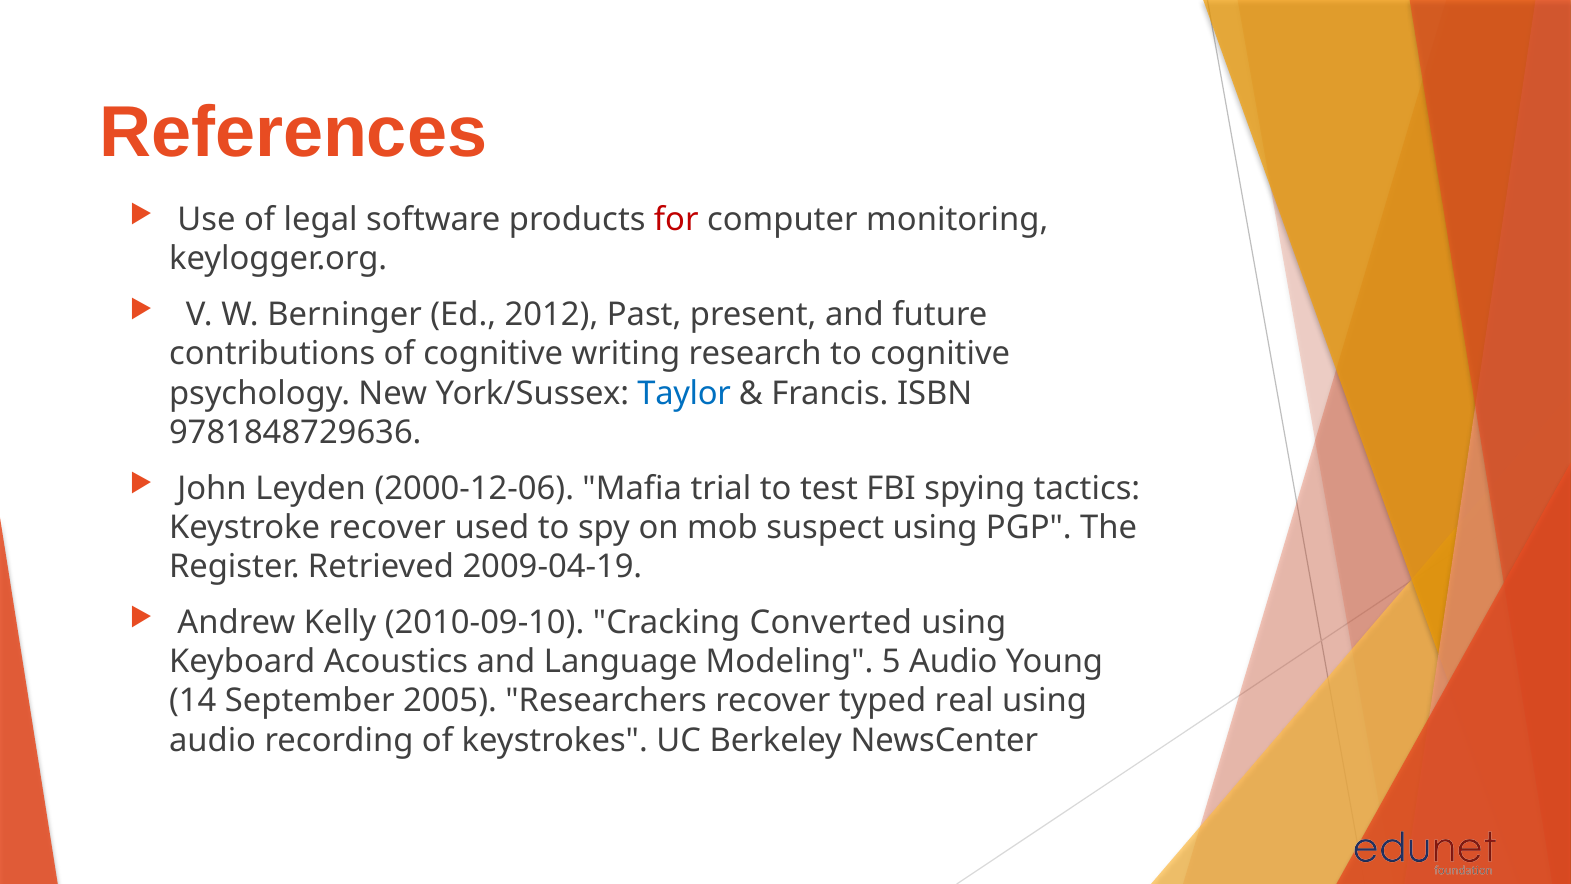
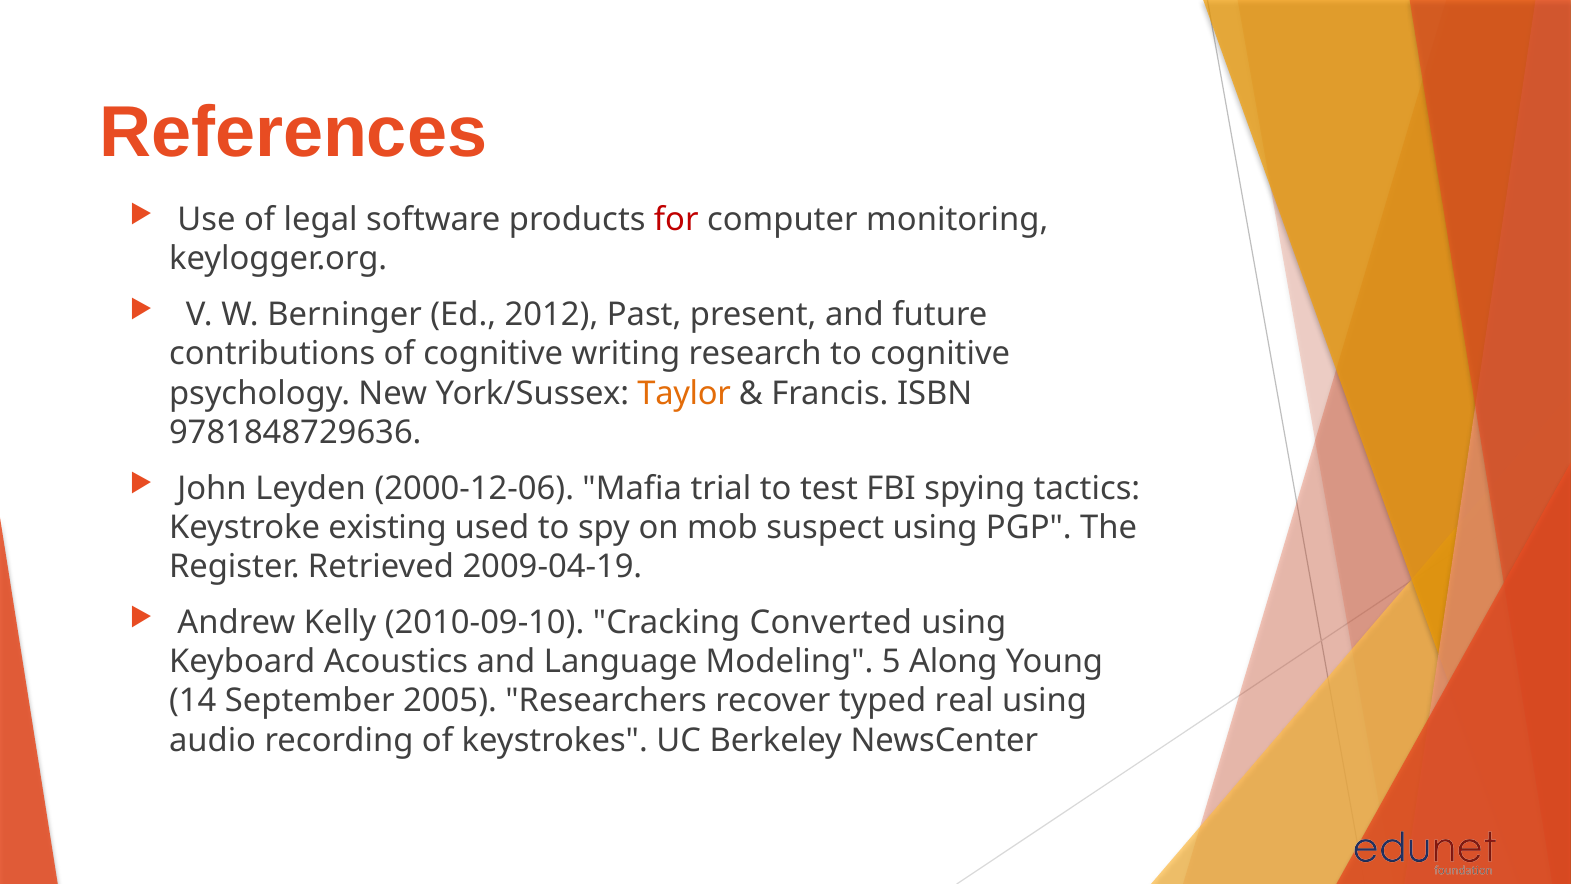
Taylor colour: blue -> orange
Keystroke recover: recover -> existing
5 Audio: Audio -> Along
